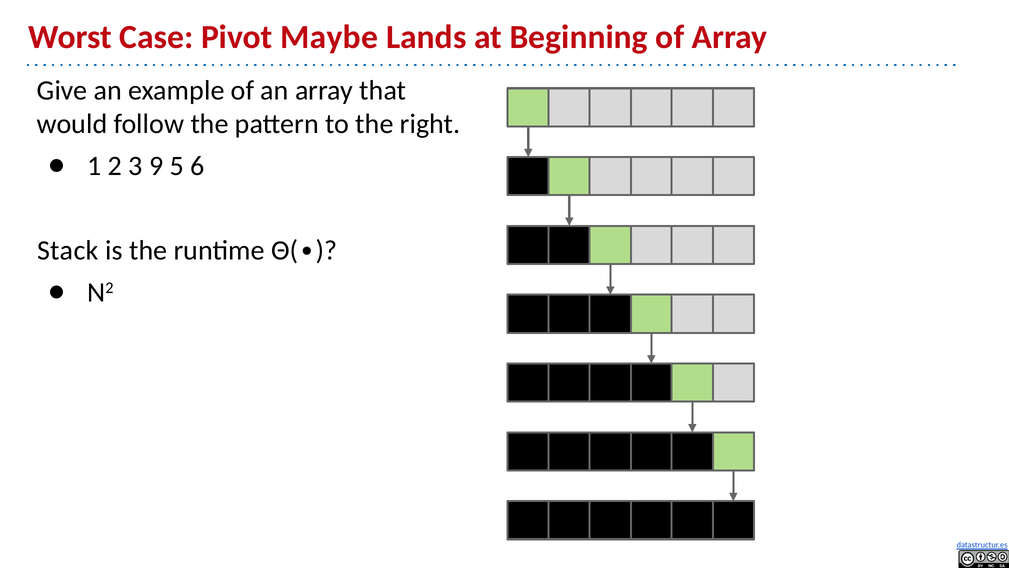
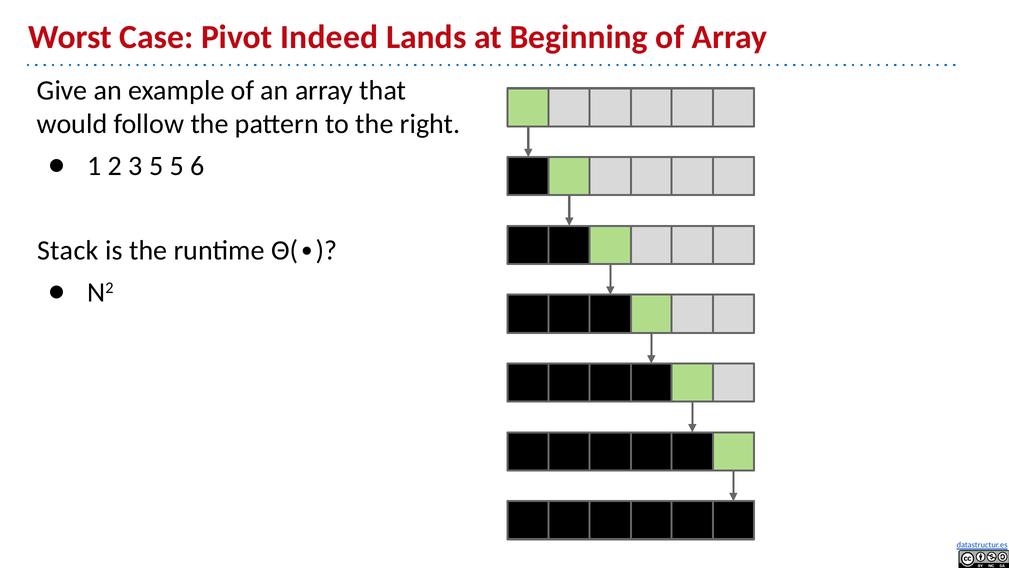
Maybe: Maybe -> Indeed
3 9: 9 -> 5
